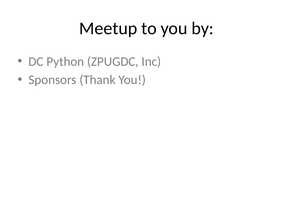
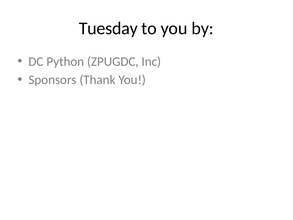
Meetup: Meetup -> Tuesday
